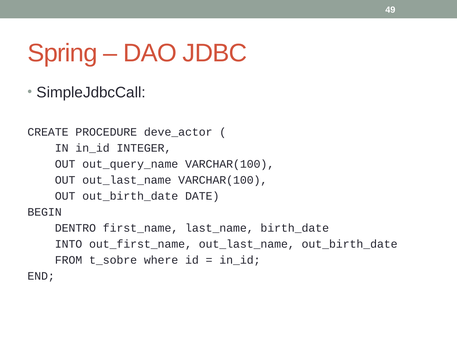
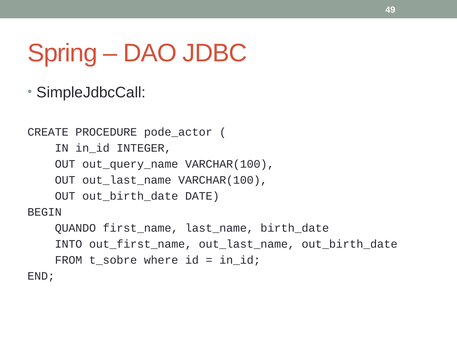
deve_actor: deve_actor -> pode_actor
DENTRO: DENTRO -> QUANDO
